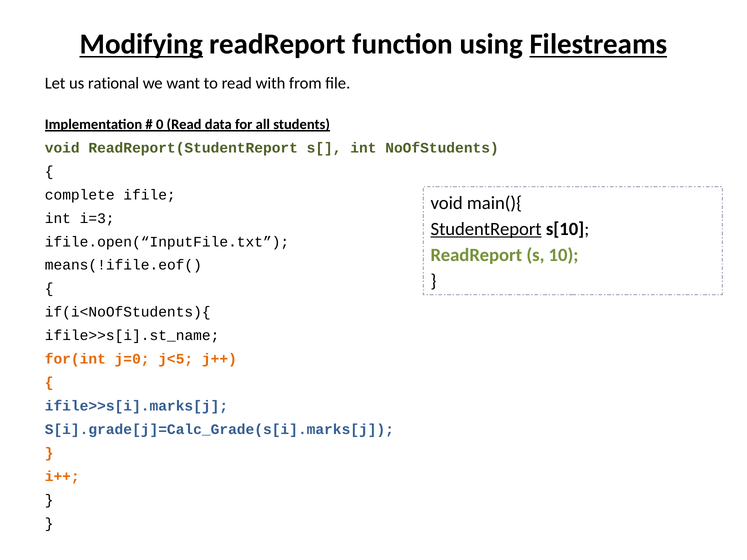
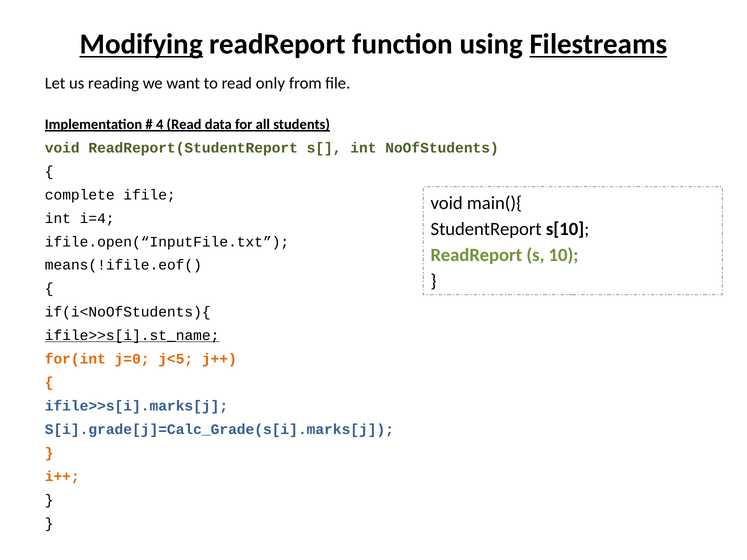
rational: rational -> reading
with: with -> only
0: 0 -> 4
i=3: i=3 -> i=4
StudentReport underline: present -> none
ifile>>s[i].st_name underline: none -> present
